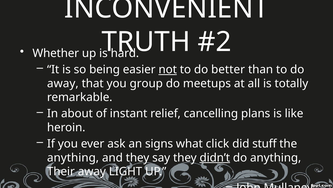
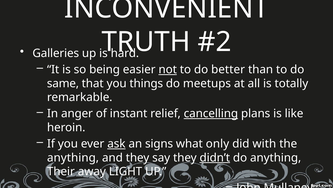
Whether: Whether -> Galleries
away at (63, 83): away -> same
group: group -> things
about: about -> anger
cancelling underline: none -> present
ask underline: none -> present
click: click -> only
stuff: stuff -> with
